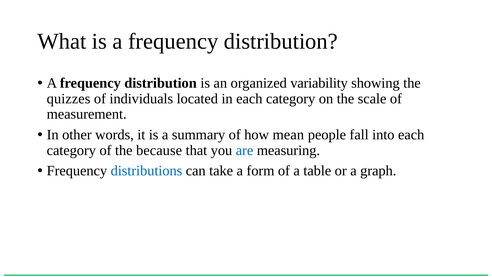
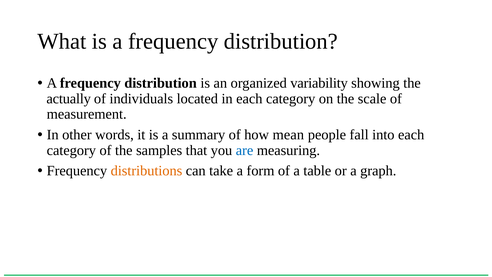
quizzes: quizzes -> actually
because: because -> samples
distributions colour: blue -> orange
